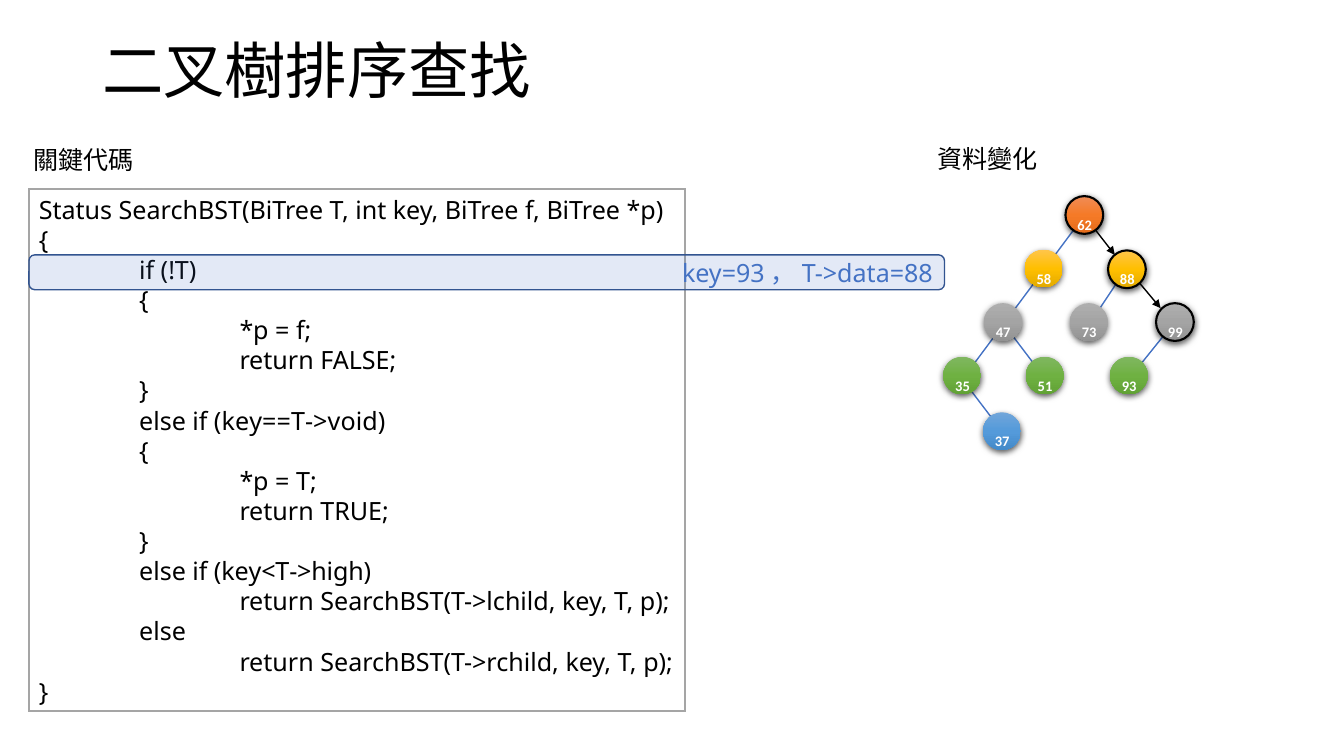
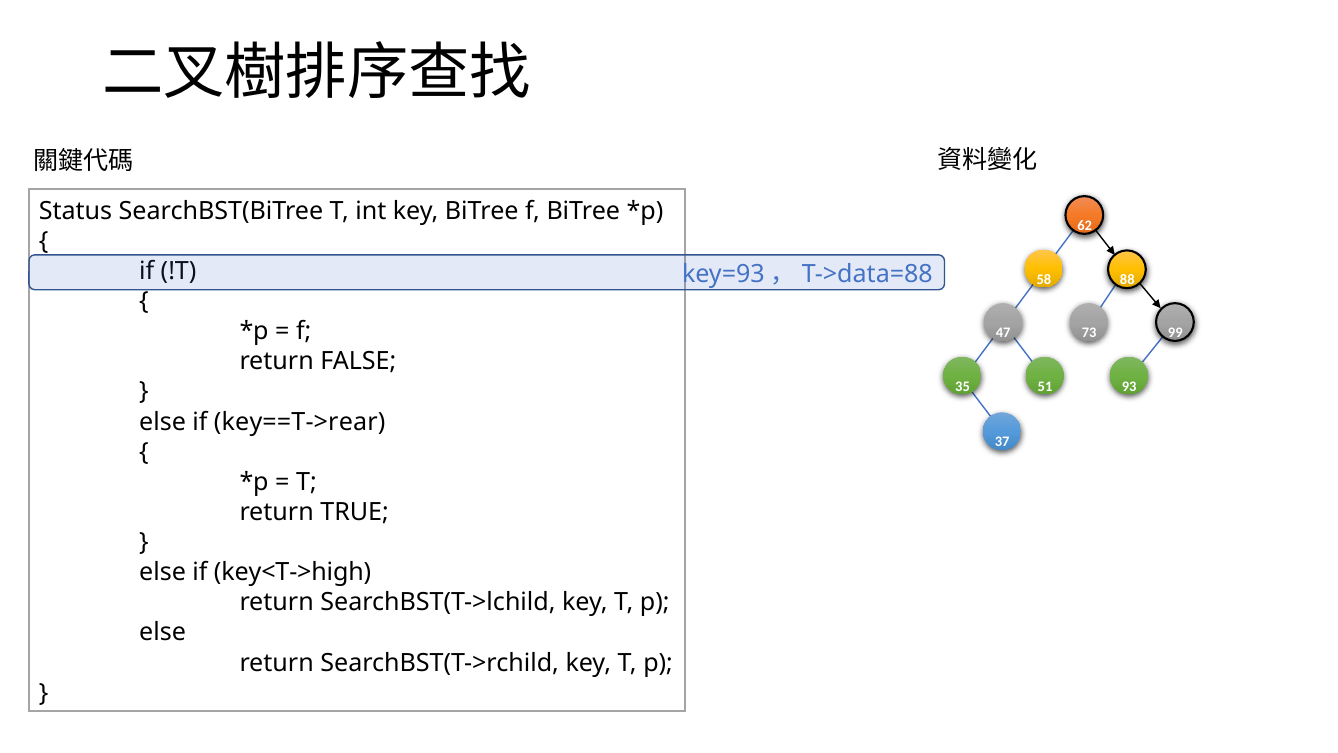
key==T->void: key==T->void -> key==T->rear
